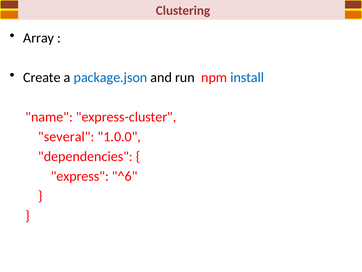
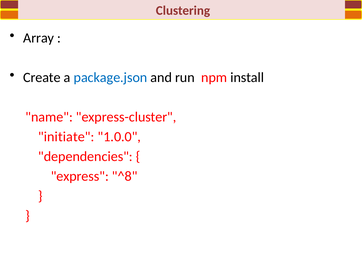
install colour: blue -> black
several: several -> initiate
^6: ^6 -> ^8
